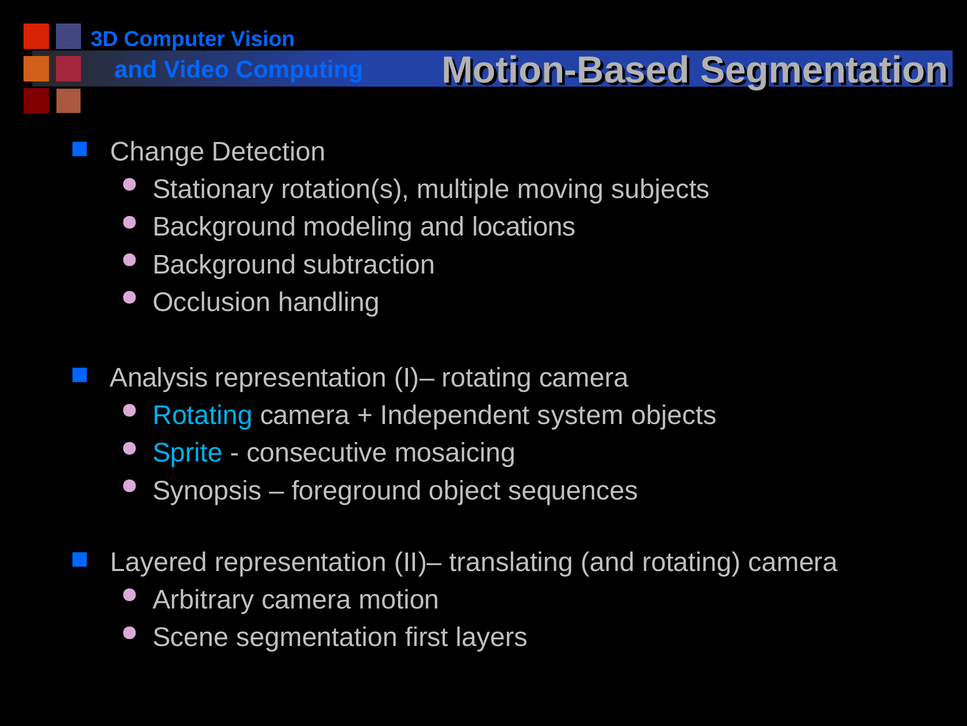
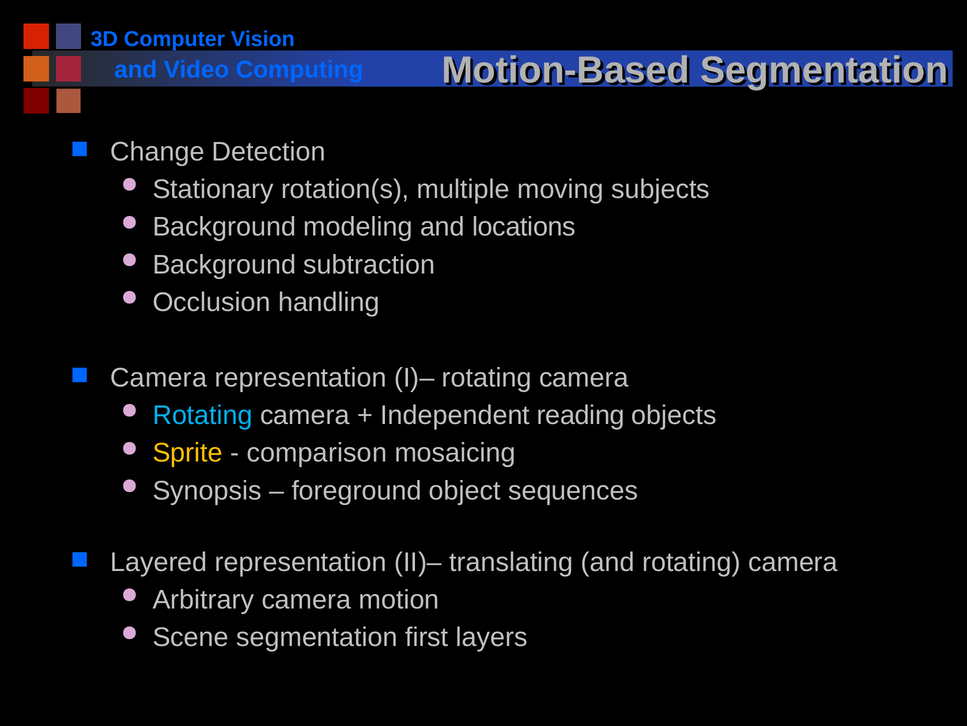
Analysis at (159, 377): Analysis -> Camera
system: system -> reading
Sprite colour: light blue -> yellow
consecutive: consecutive -> comparison
